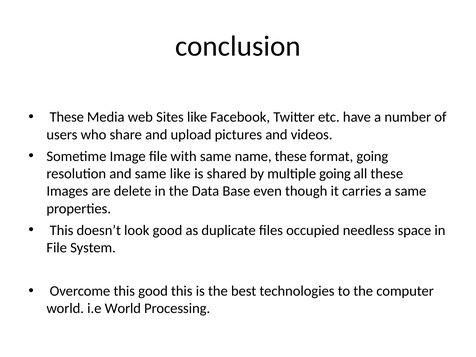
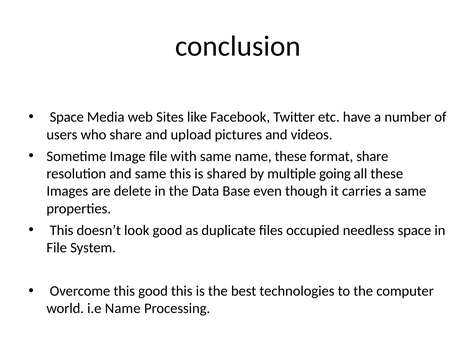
These at (67, 117): These -> Space
format going: going -> share
same like: like -> this
i.e World: World -> Name
